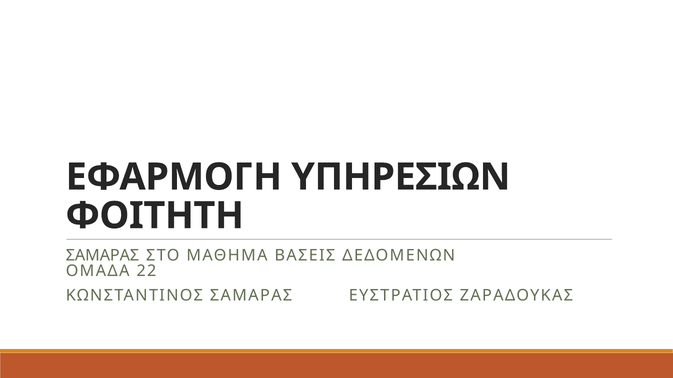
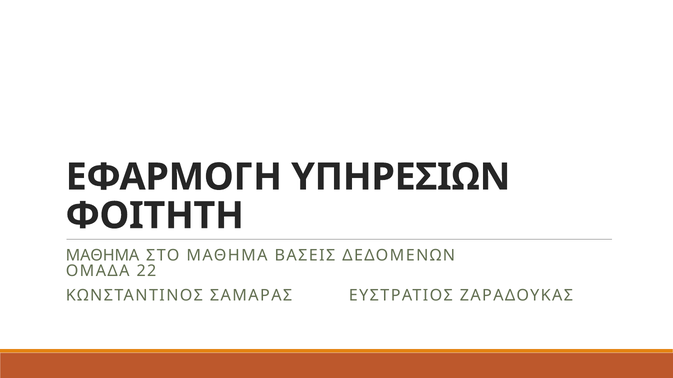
ΣΑΜΑΡΑΣ at (102, 256): ΣΑΜΑΡΑΣ -> ΜΑΘΗΜΑ
